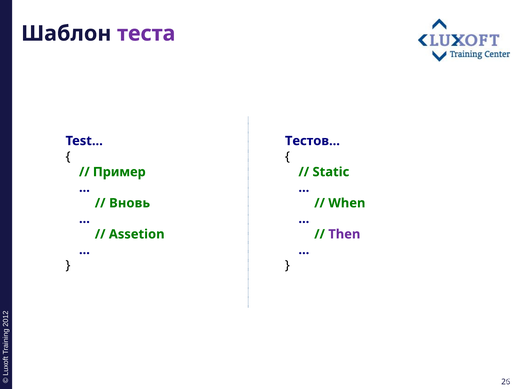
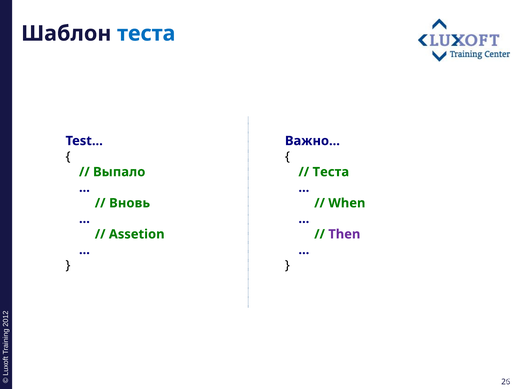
теста at (146, 33) colour: purple -> blue
Тестов: Тестов -> Важно
Пример: Пример -> Выпало
Static at (331, 172): Static -> Теста
